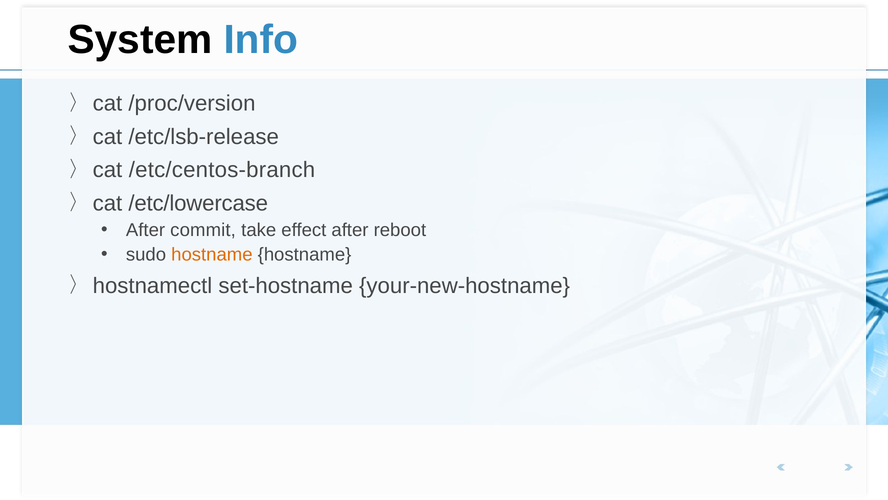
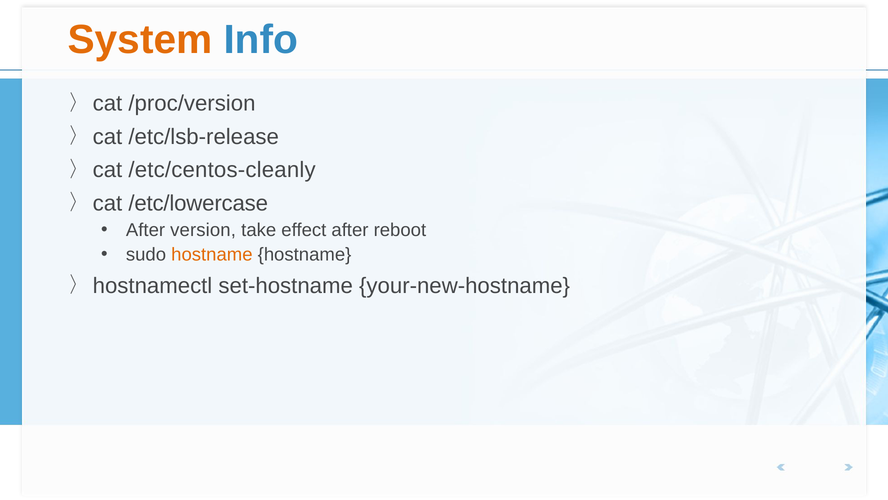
System colour: black -> orange
/etc/centos-branch: /etc/centos-branch -> /etc/centos-cleanly
commit: commit -> version
